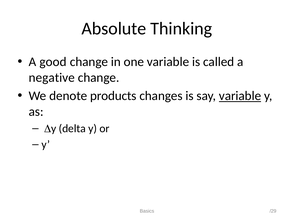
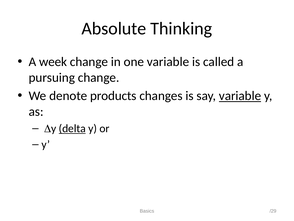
good: good -> week
negative: negative -> pursuing
delta underline: none -> present
